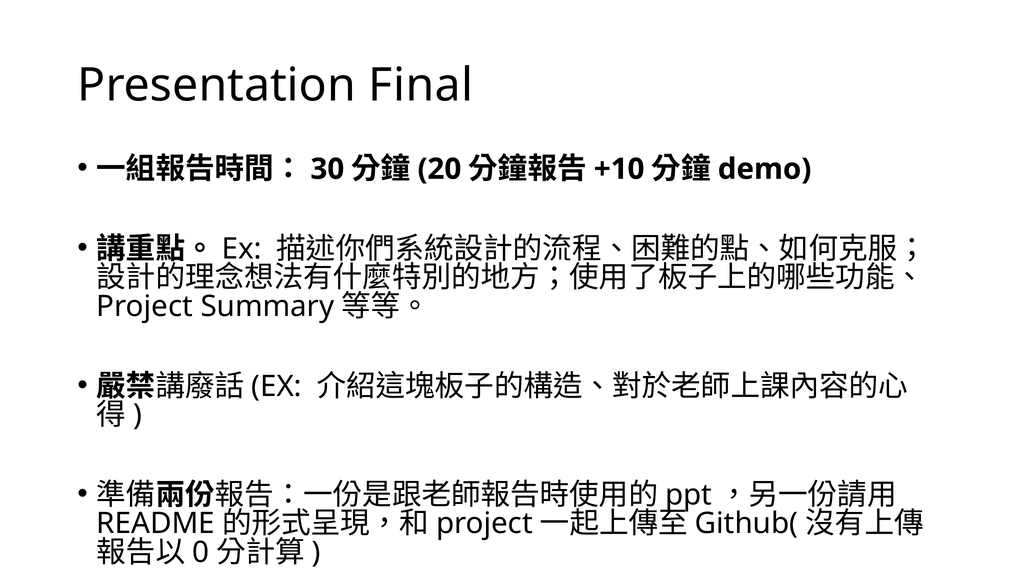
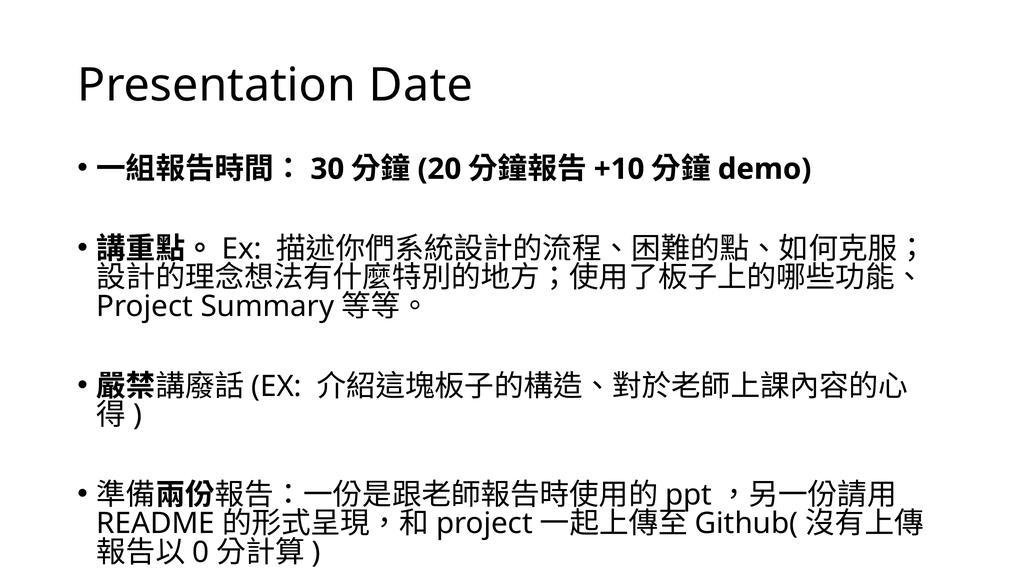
Final: Final -> Date
